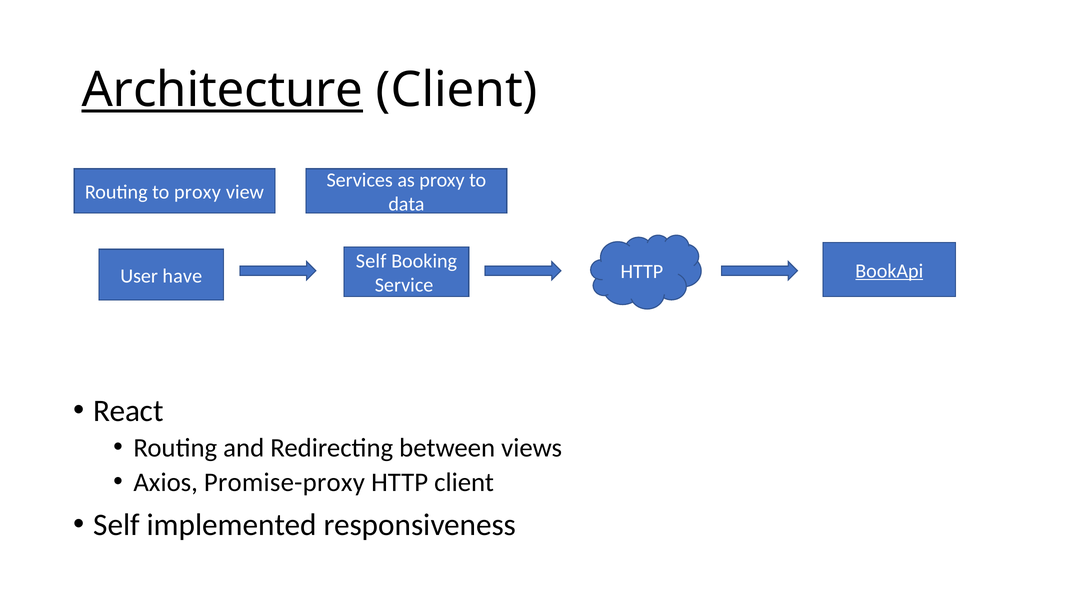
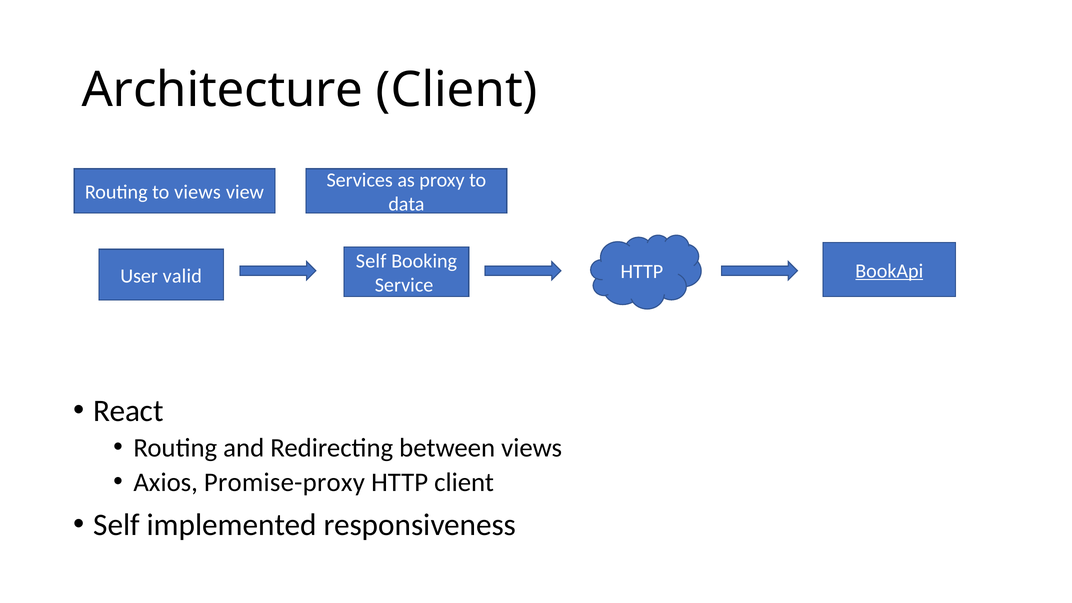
Architecture underline: present -> none
to proxy: proxy -> views
have: have -> valid
